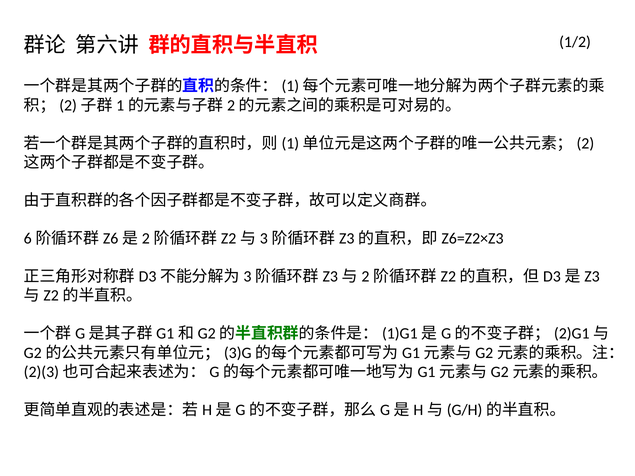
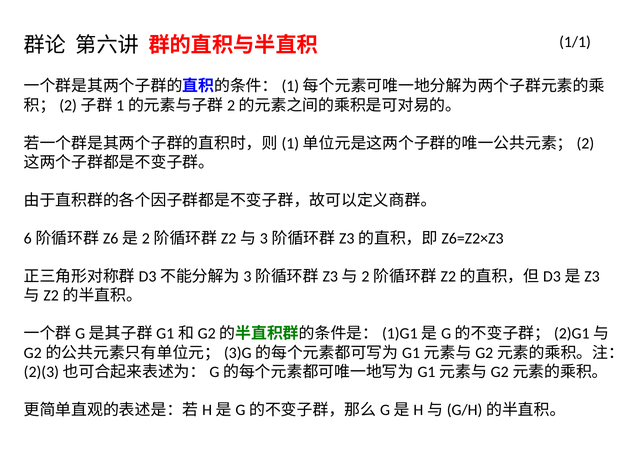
1/2: 1/2 -> 1/1
